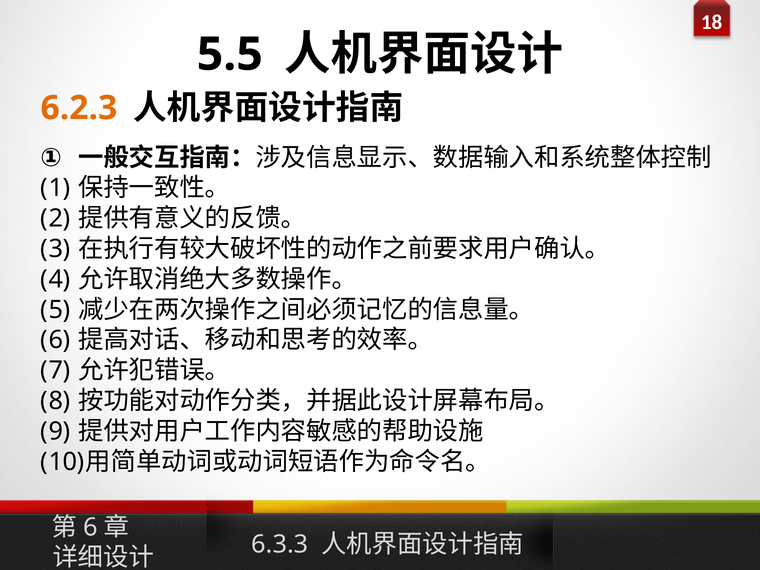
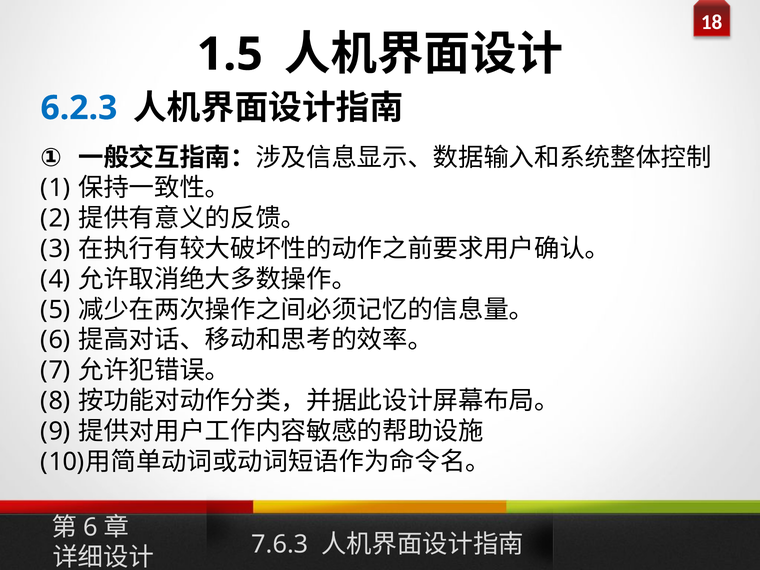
5.5: 5.5 -> 1.5
6.2.3 colour: orange -> blue
6.3.3: 6.3.3 -> 7.6.3
